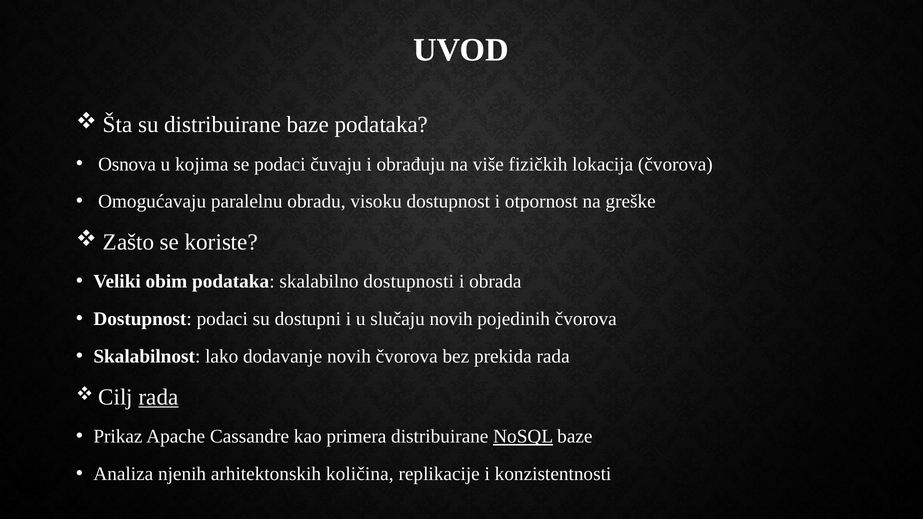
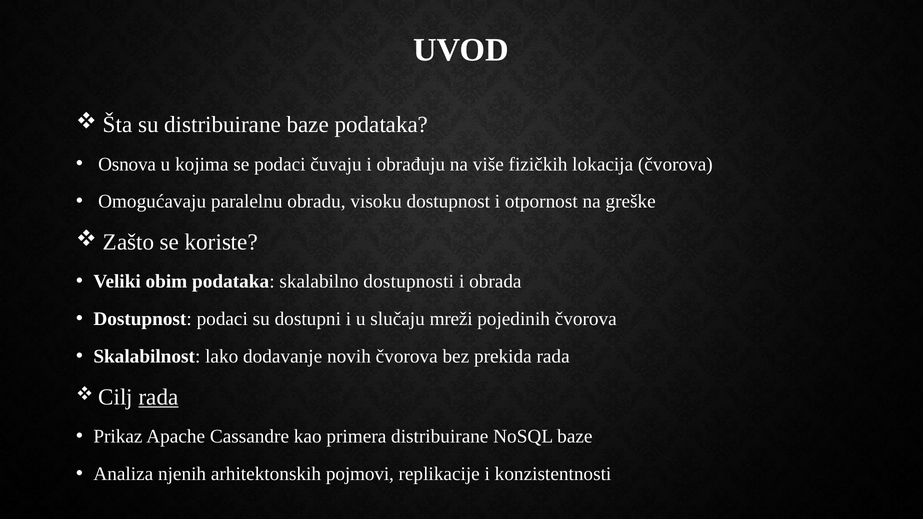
slučaju novih: novih -> mreži
NoSQL underline: present -> none
količina: količina -> pojmovi
